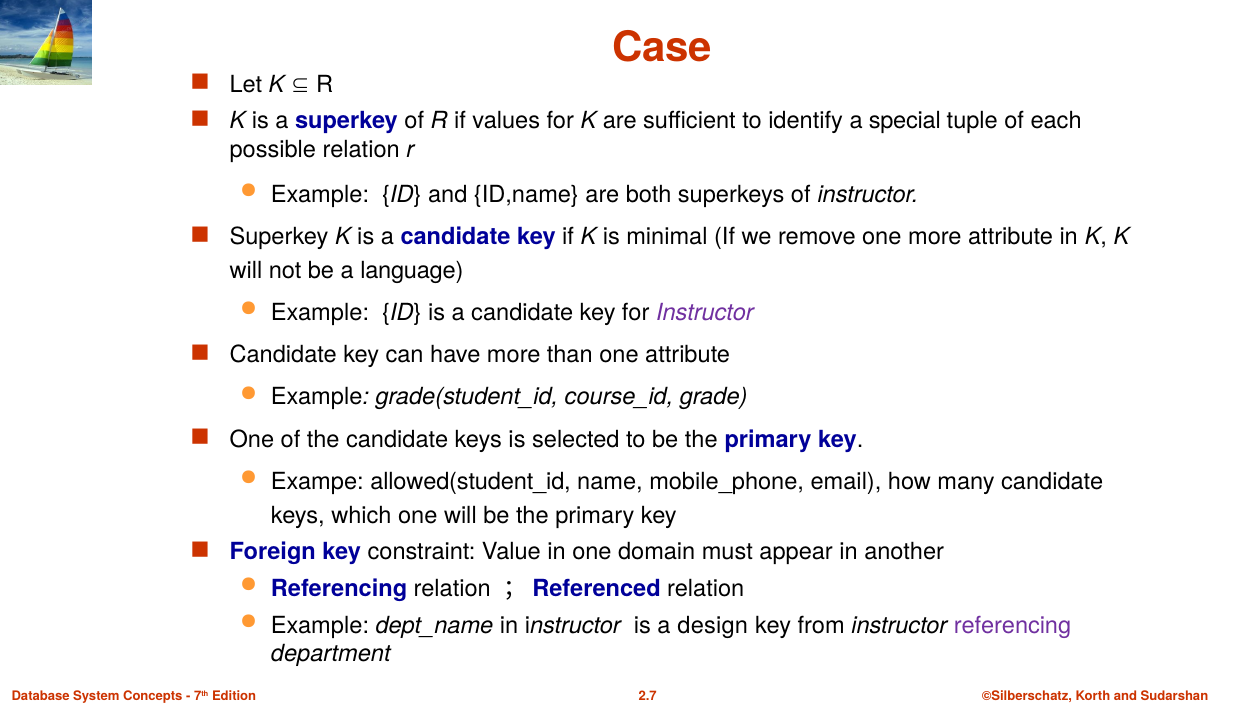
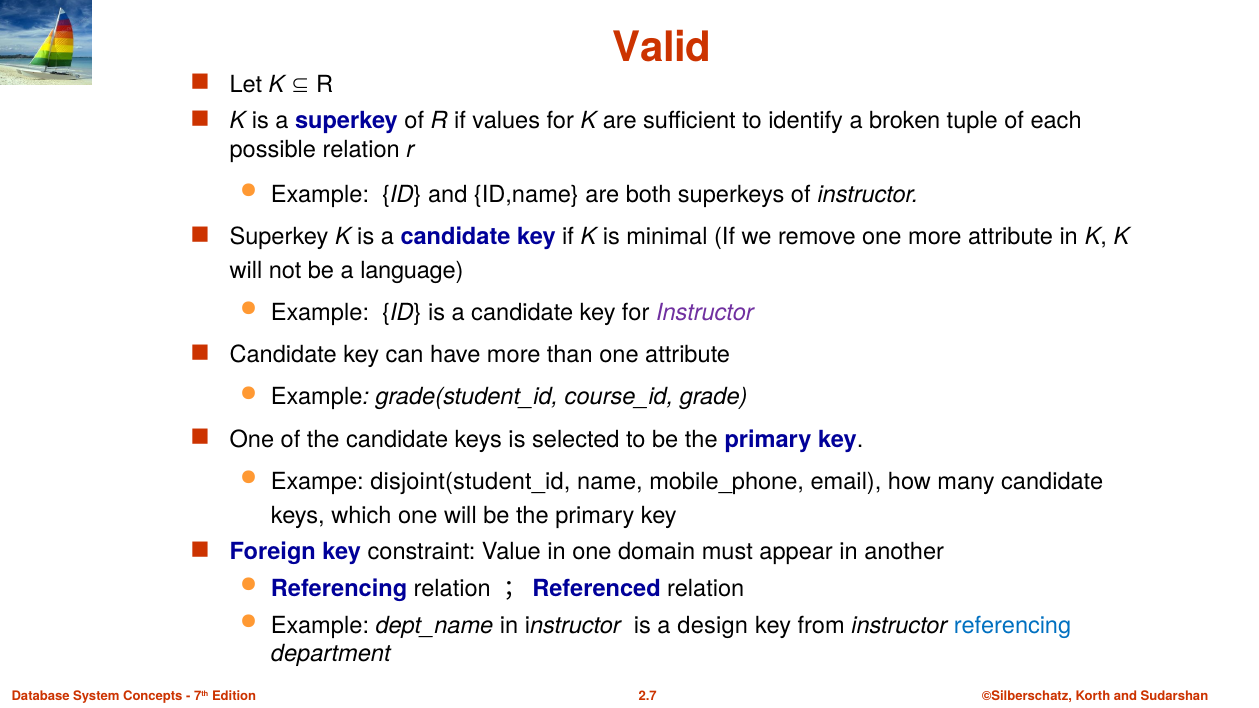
Case: Case -> Valid
special: special -> broken
allowed(student_id: allowed(student_id -> disjoint(student_id
referencing at (1012, 625) colour: purple -> blue
